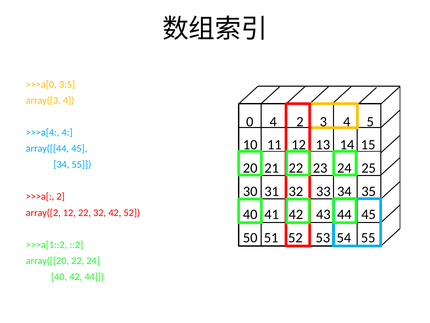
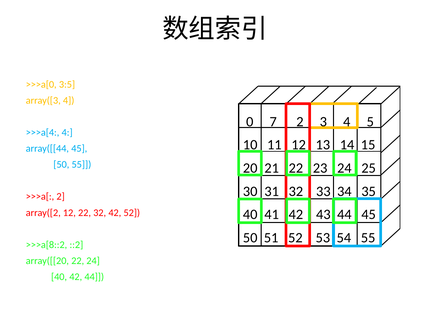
0 4: 4 -> 7
34 at (61, 164): 34 -> 50
>>>a[1::2: >>>a[1::2 -> >>>a[8::2
